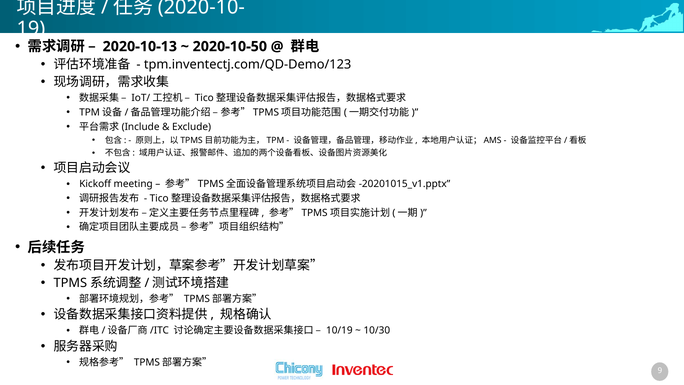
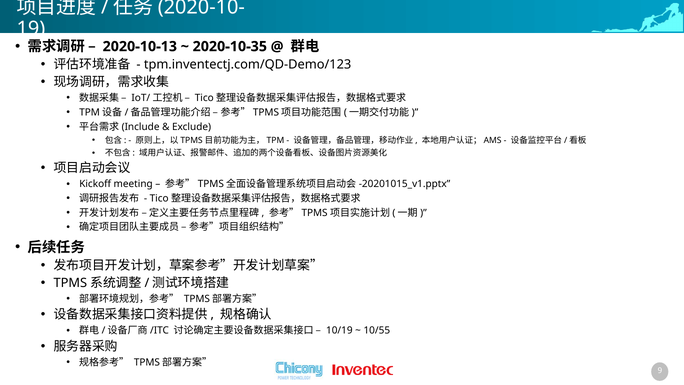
2020-10-50: 2020-10-50 -> 2020-10-35
10/30: 10/30 -> 10/55
